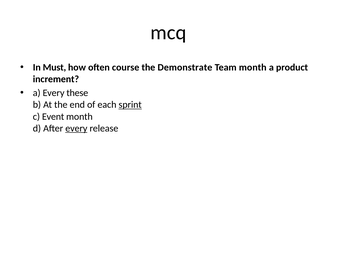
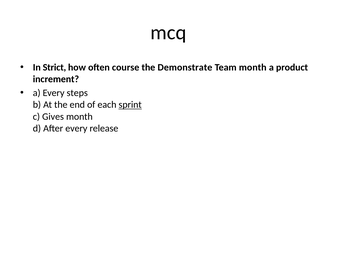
Must: Must -> Strict
these: these -> steps
Event: Event -> Gives
every at (76, 128) underline: present -> none
